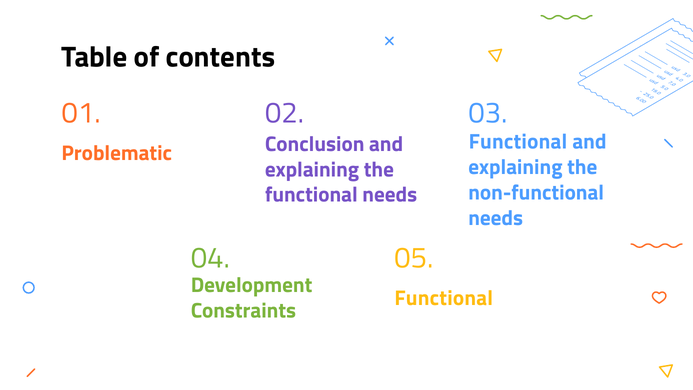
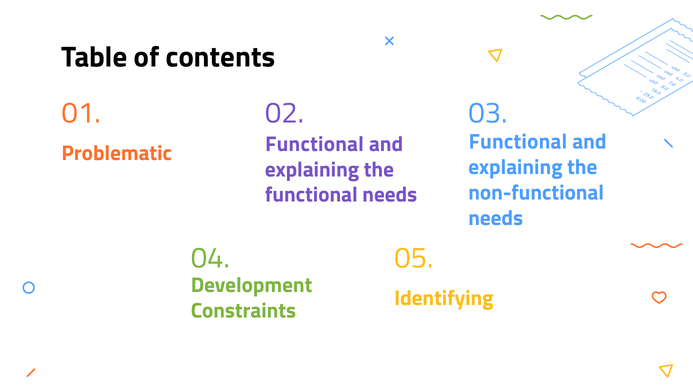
Conclusion at (315, 144): Conclusion -> Functional
Functional at (444, 298): Functional -> Identifying
